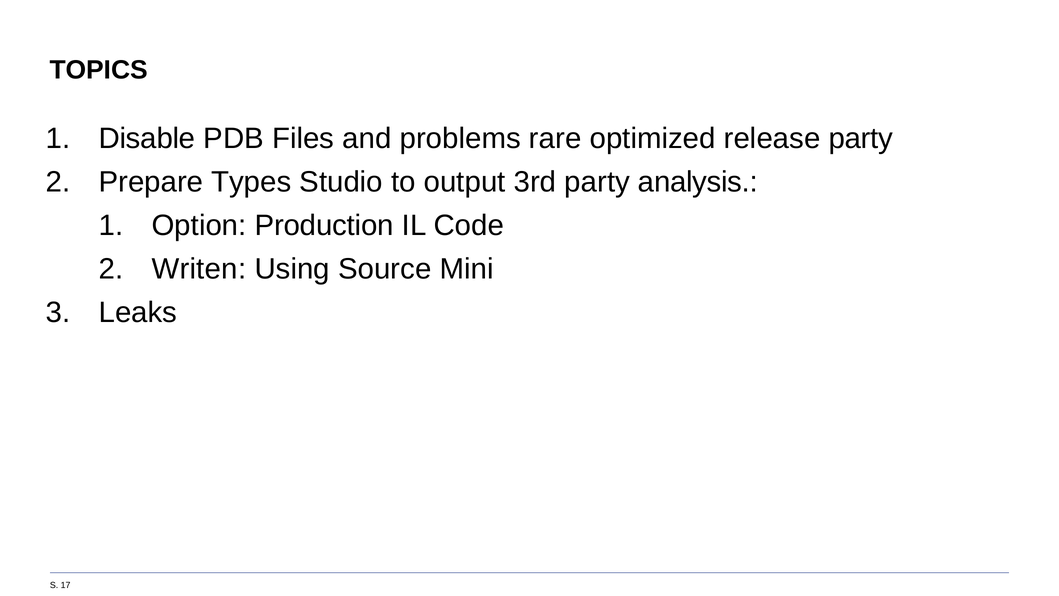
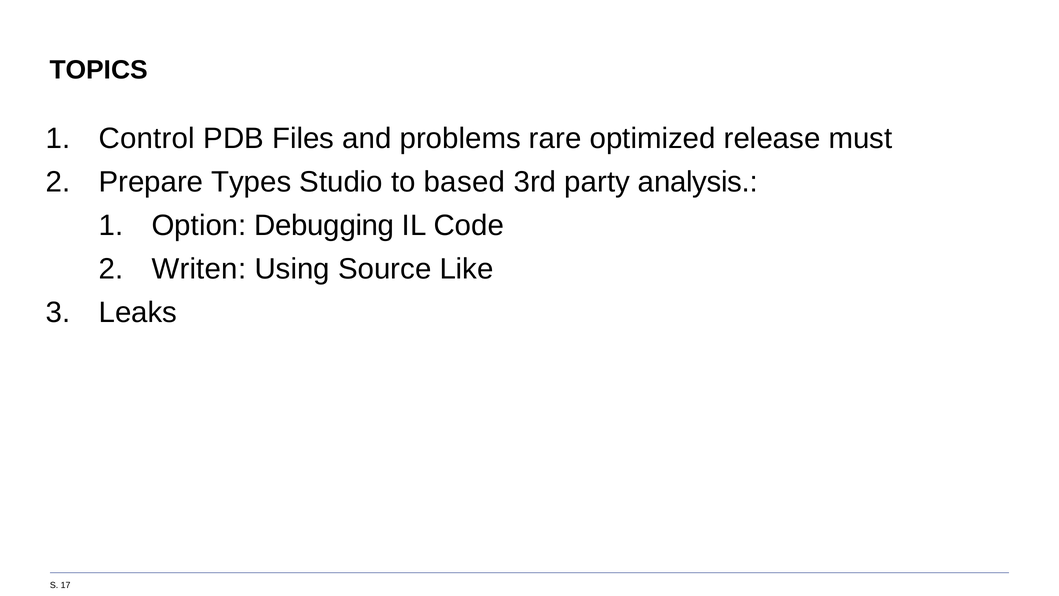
Disable: Disable -> Control
release party: party -> must
output: output -> based
Production: Production -> Debugging
Mini: Mini -> Like
